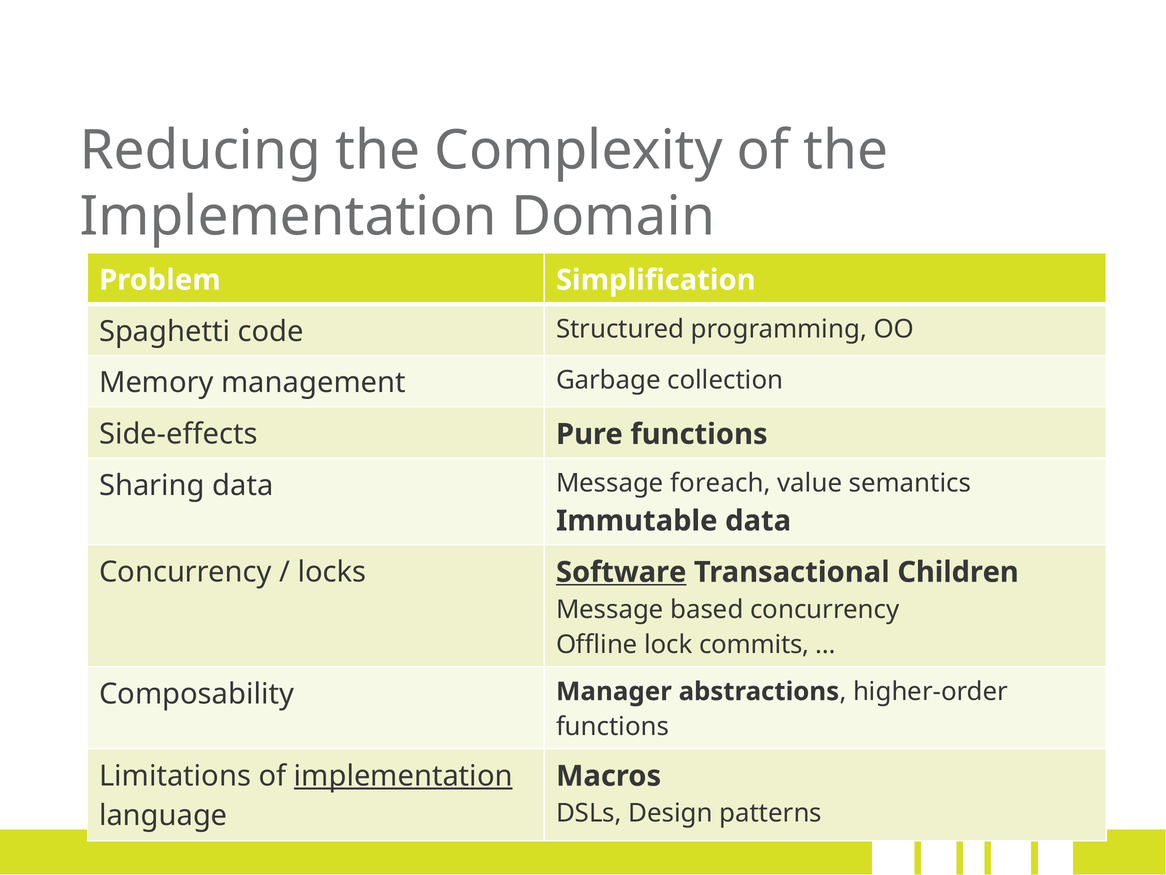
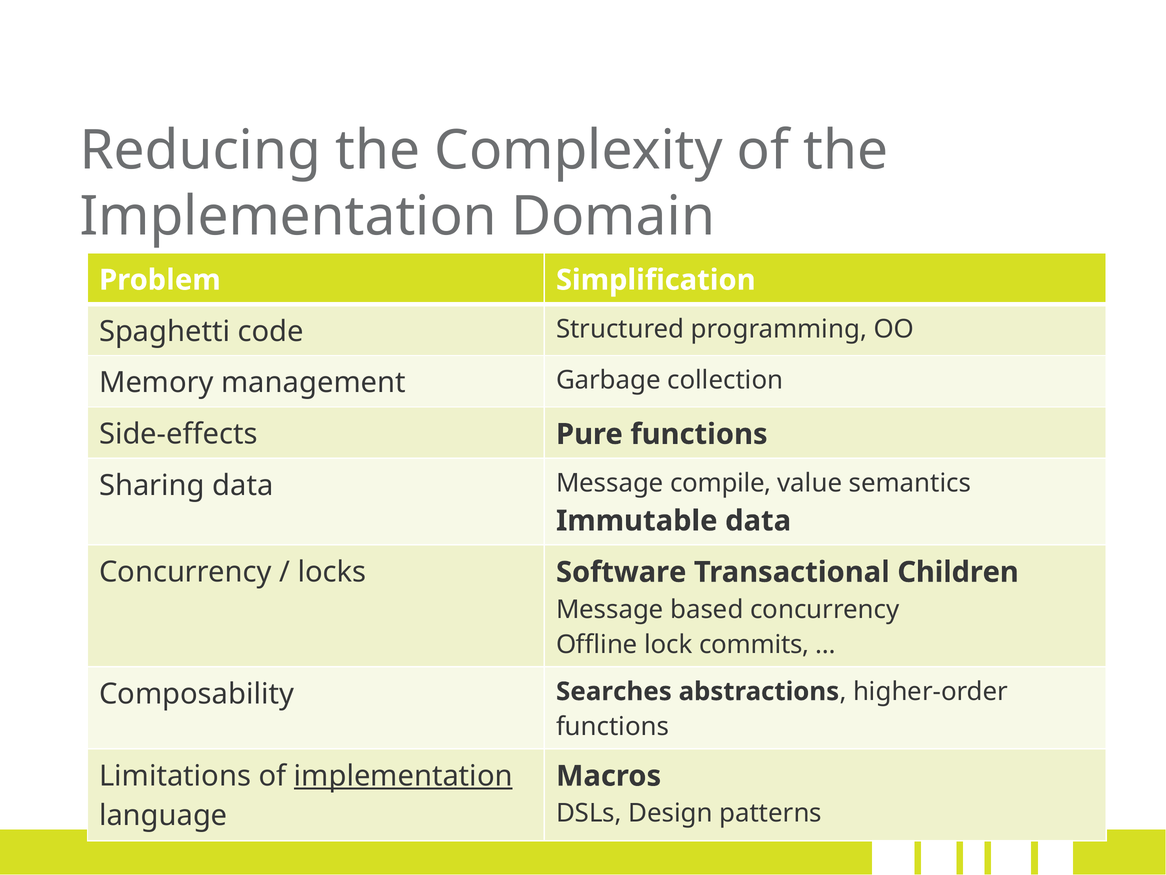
foreach: foreach -> compile
Software underline: present -> none
Manager: Manager -> Searches
